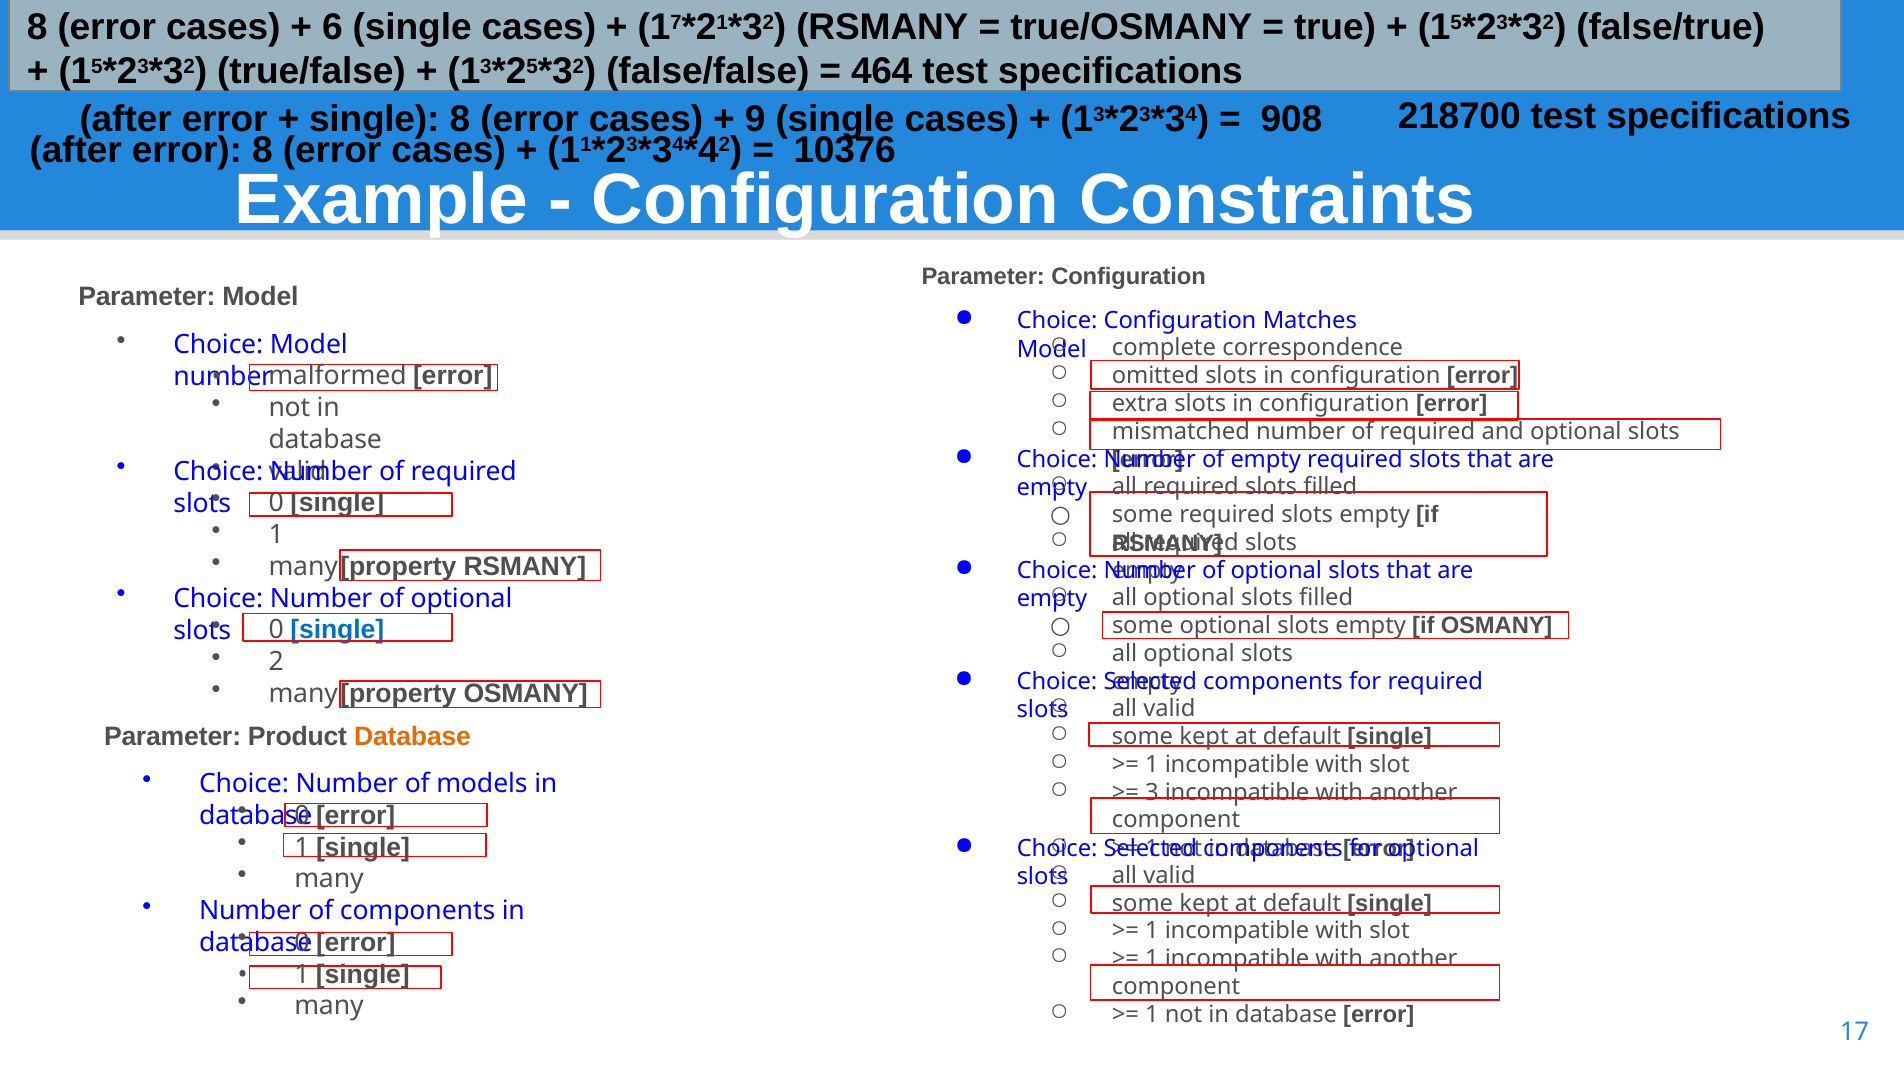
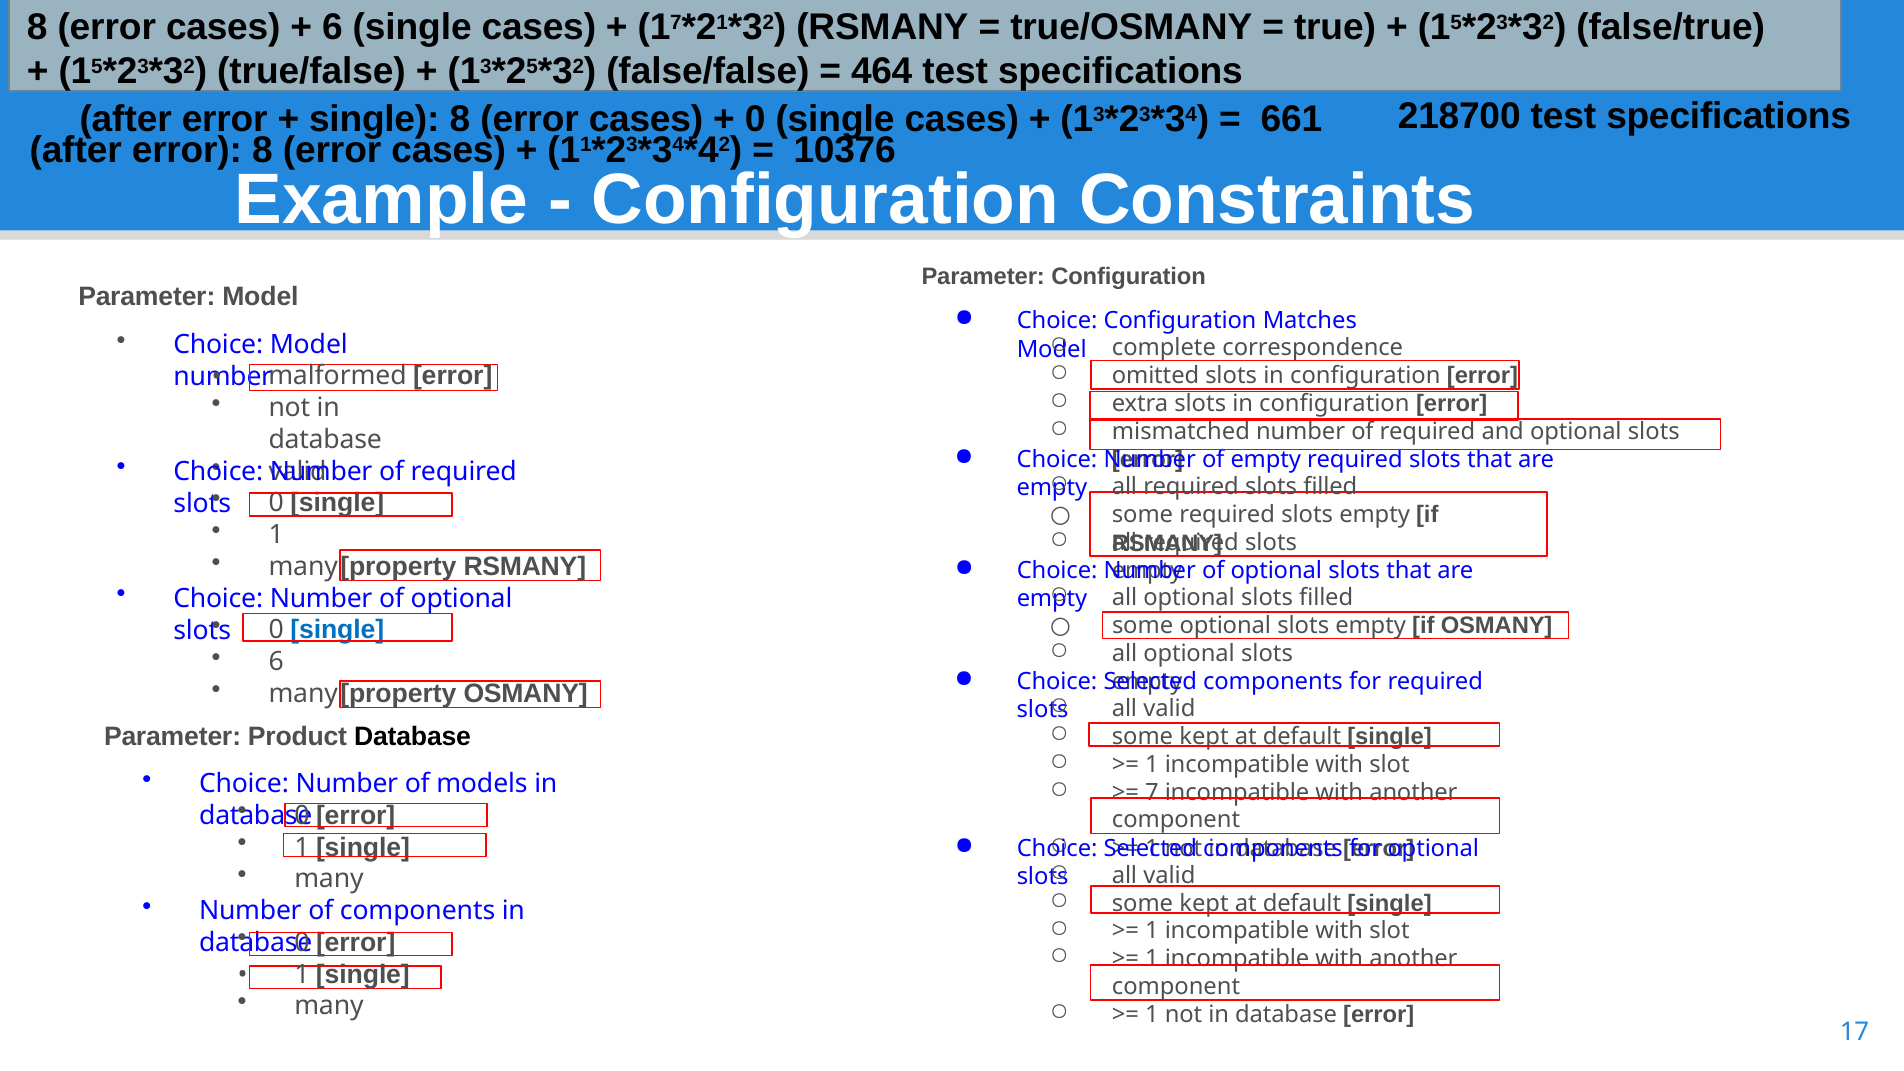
9 at (755, 120): 9 -> 0
908: 908 -> 661
2 at (276, 662): 2 -> 6
Database at (413, 736) colour: orange -> black
3: 3 -> 7
